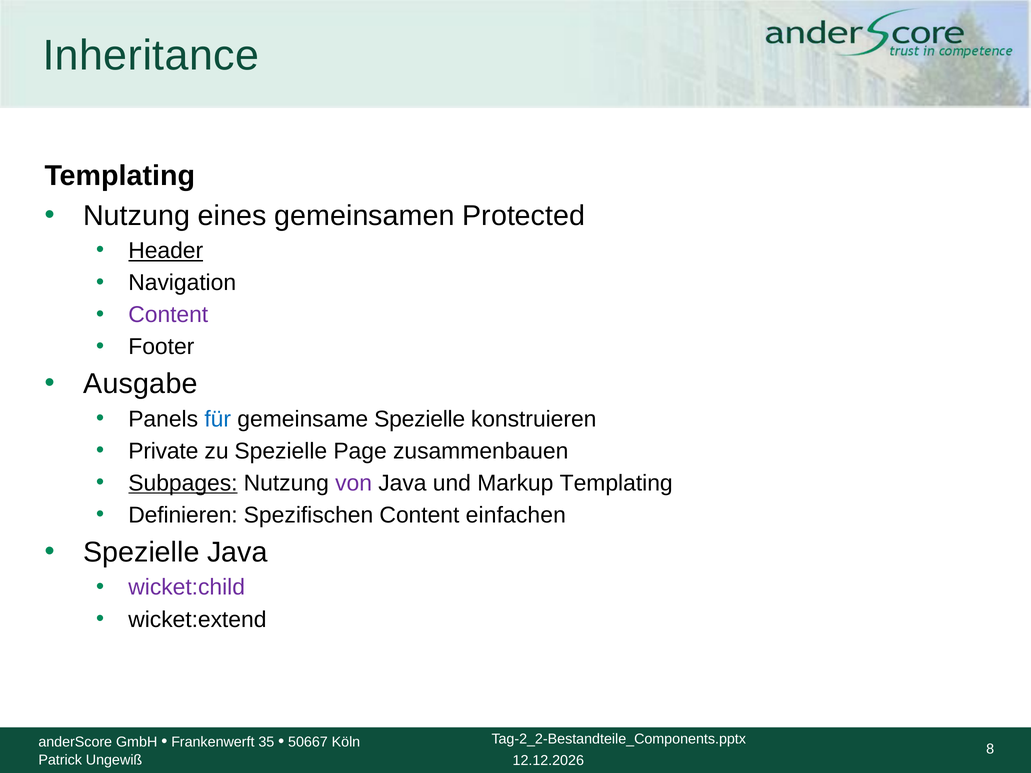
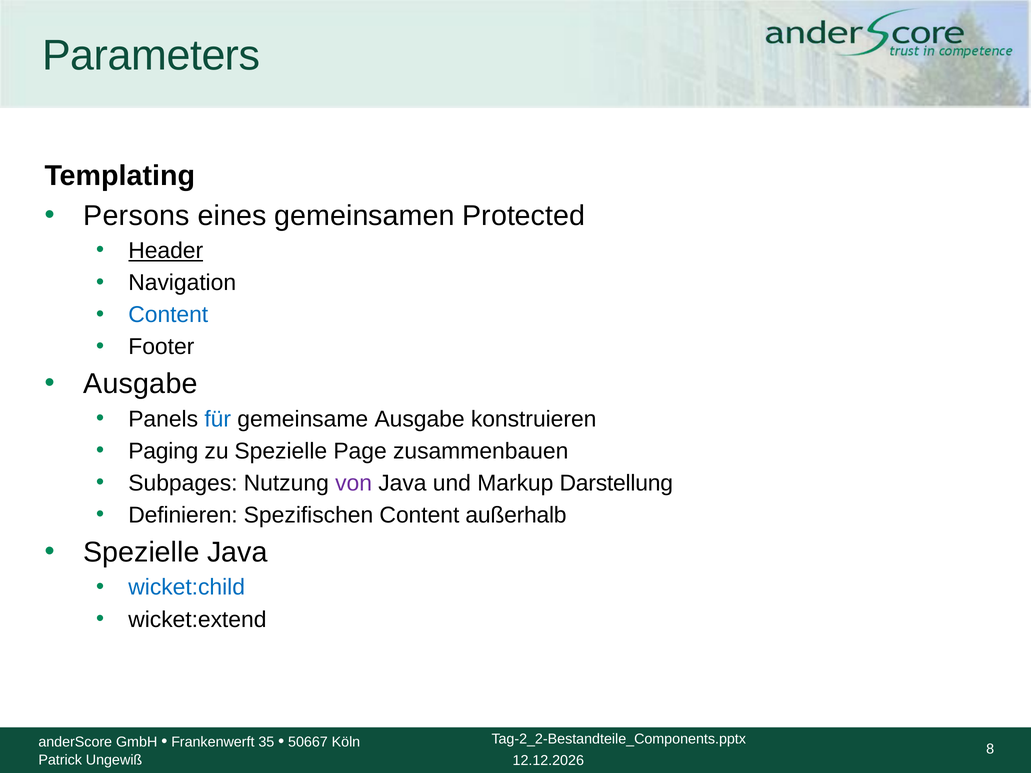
Inheritance: Inheritance -> Parameters
Nutzung at (137, 216): Nutzung -> Persons
Content at (168, 315) colour: purple -> blue
gemeinsame Spezielle: Spezielle -> Ausgabe
Private: Private -> Paging
Subpages underline: present -> none
Markup Templating: Templating -> Darstellung
einfachen: einfachen -> außerhalb
wicket:child colour: purple -> blue
